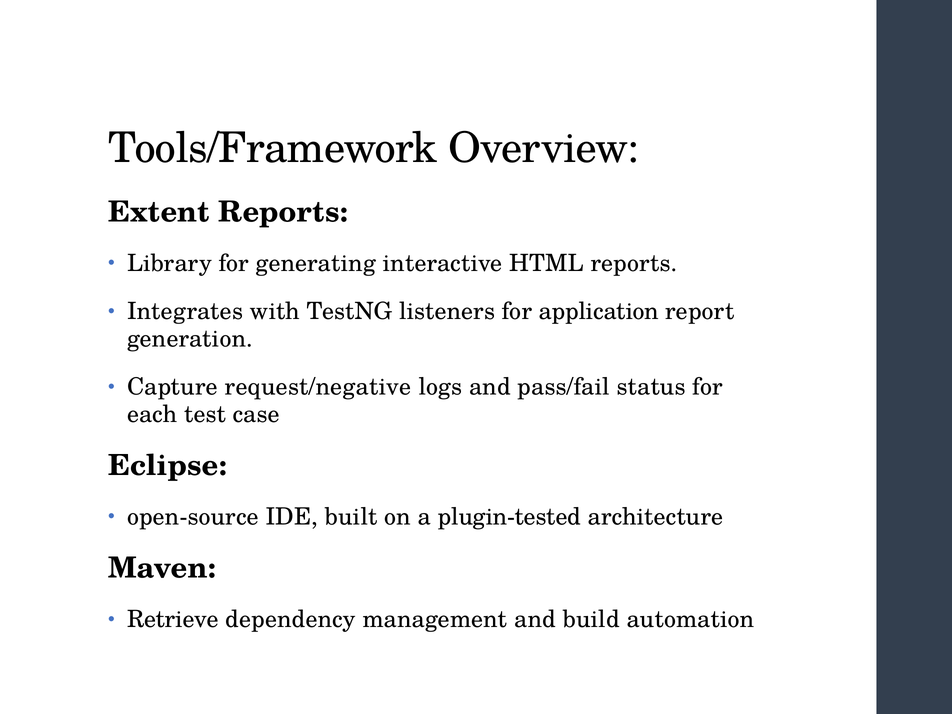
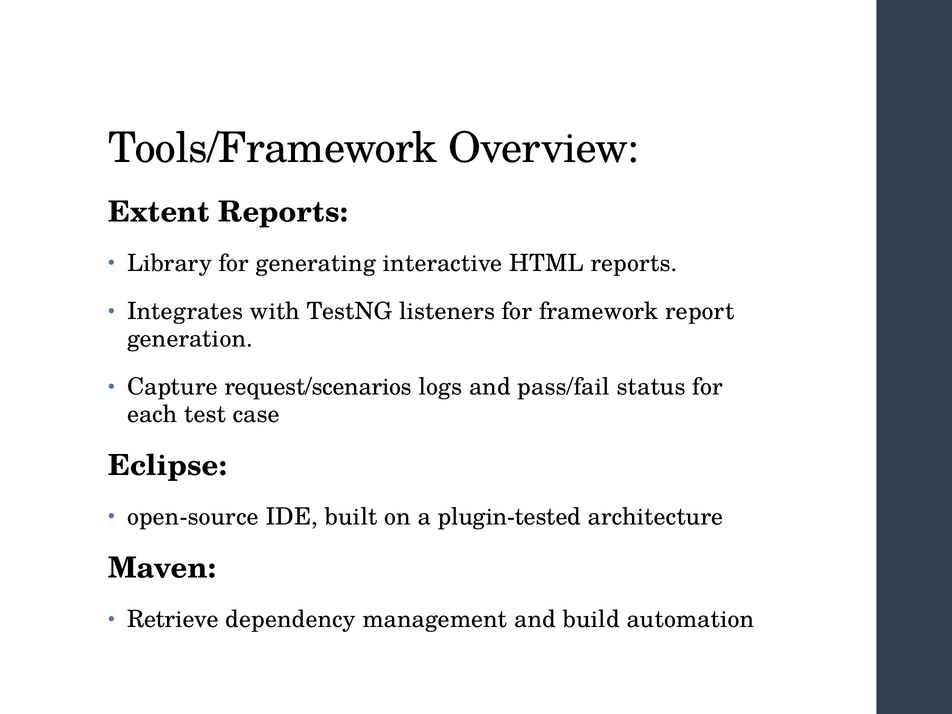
application: application -> framework
request/negative: request/negative -> request/scenarios
